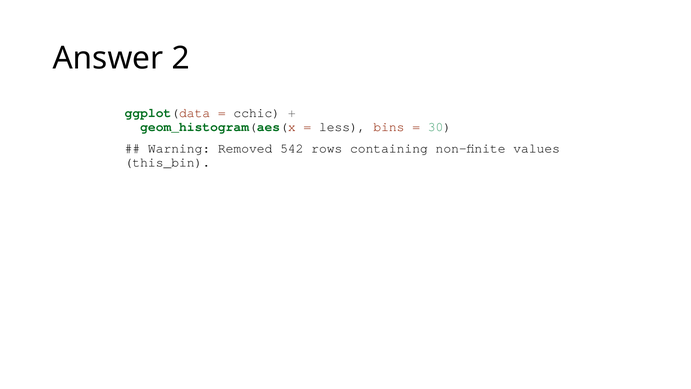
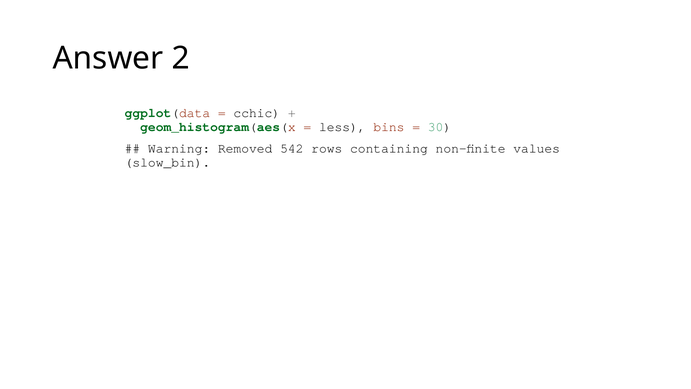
this_bin: this_bin -> slow_bin
